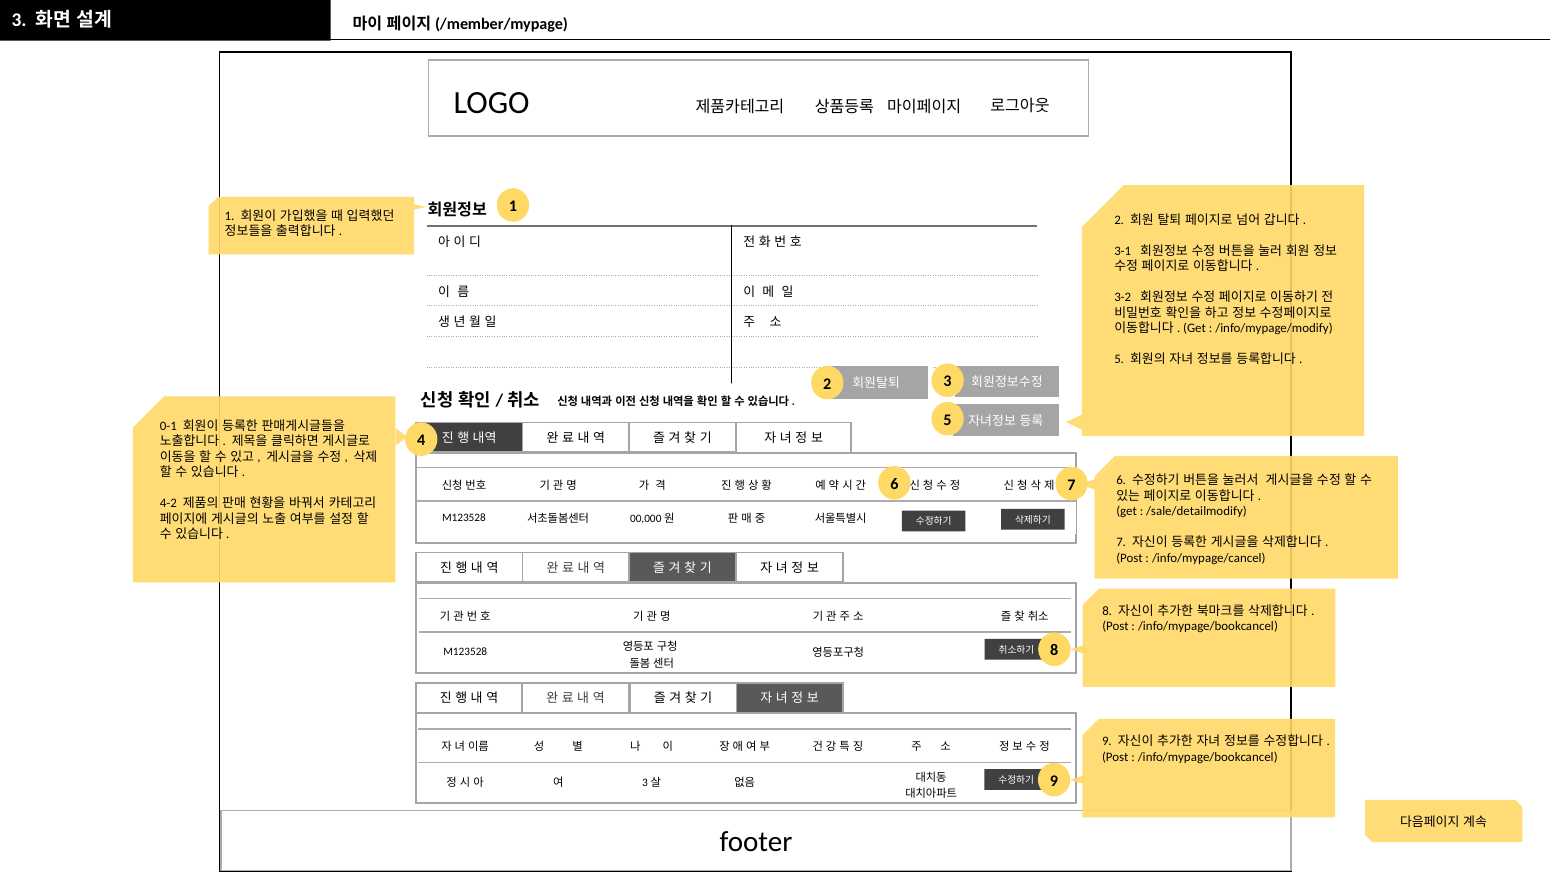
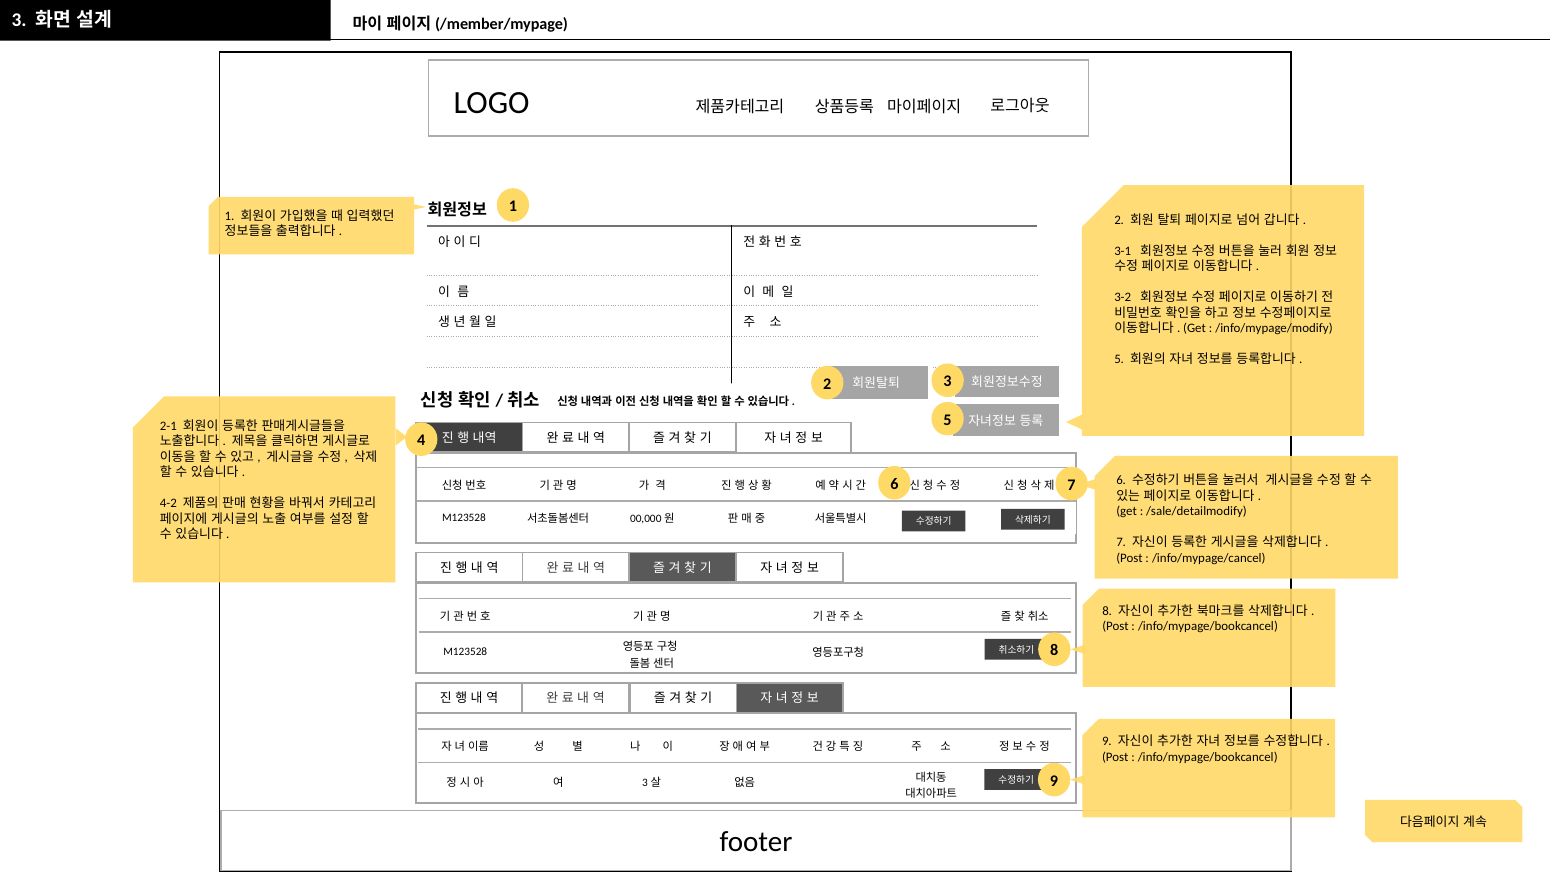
0-1: 0-1 -> 2-1
